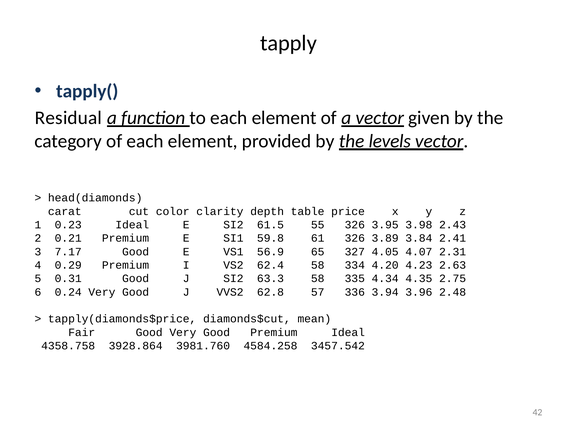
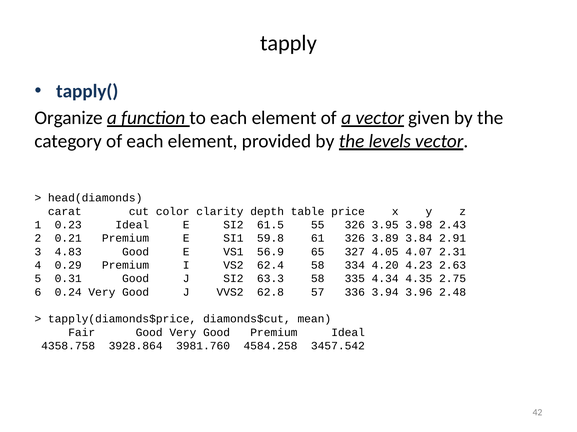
Residual: Residual -> Organize
2.41: 2.41 -> 2.91
7.17: 7.17 -> 4.83
